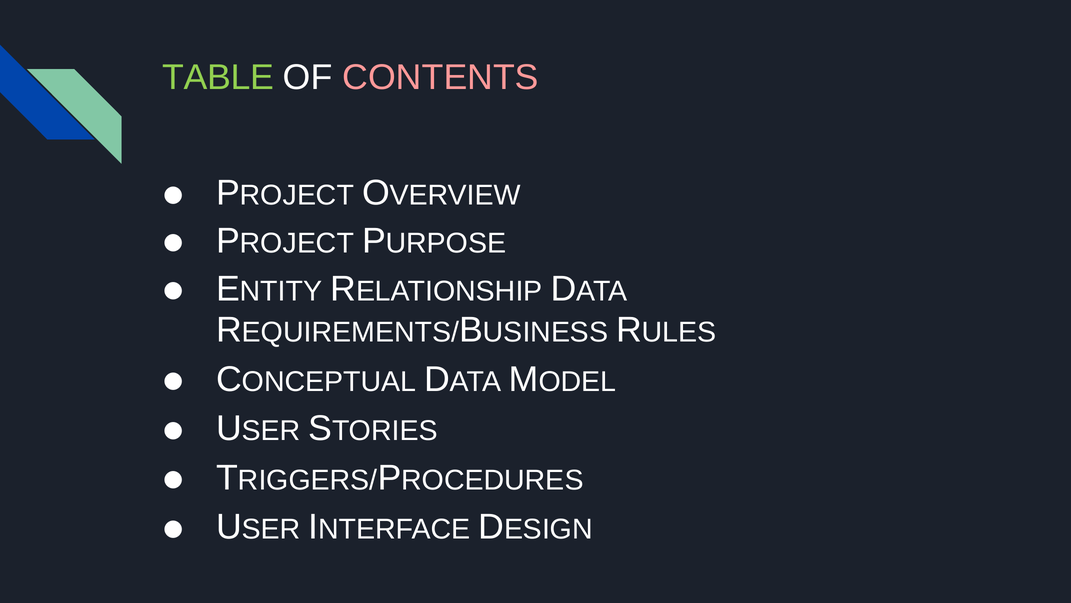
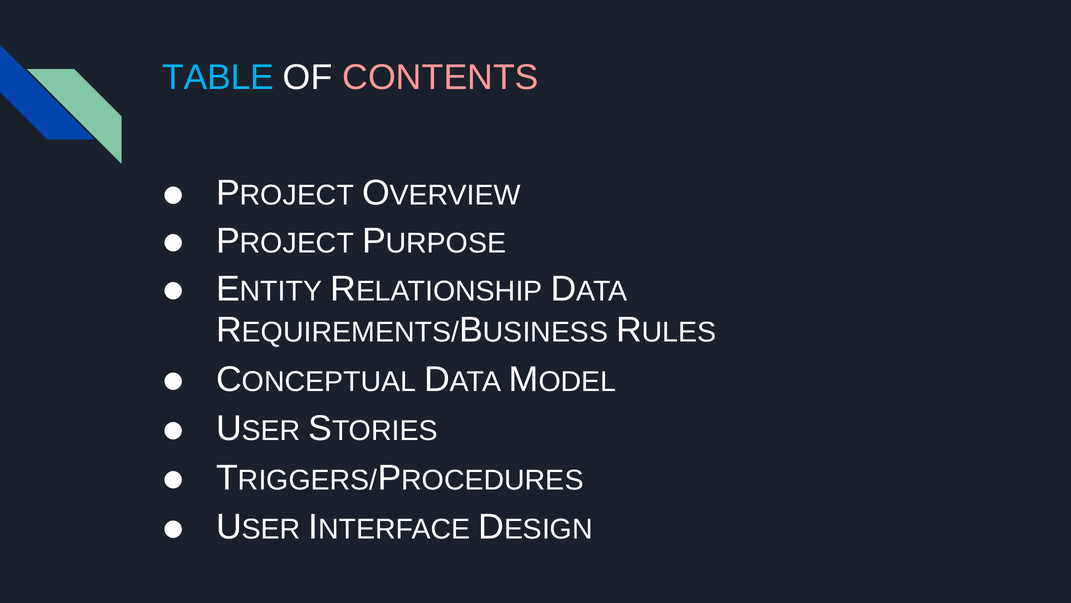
TABLE colour: light green -> light blue
